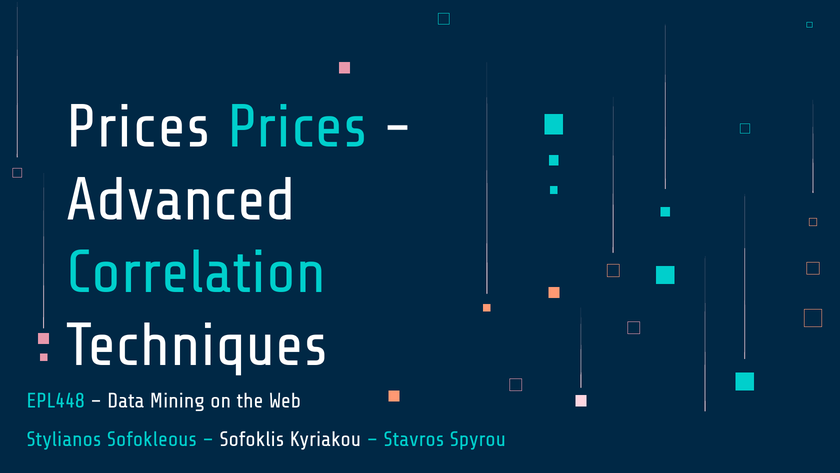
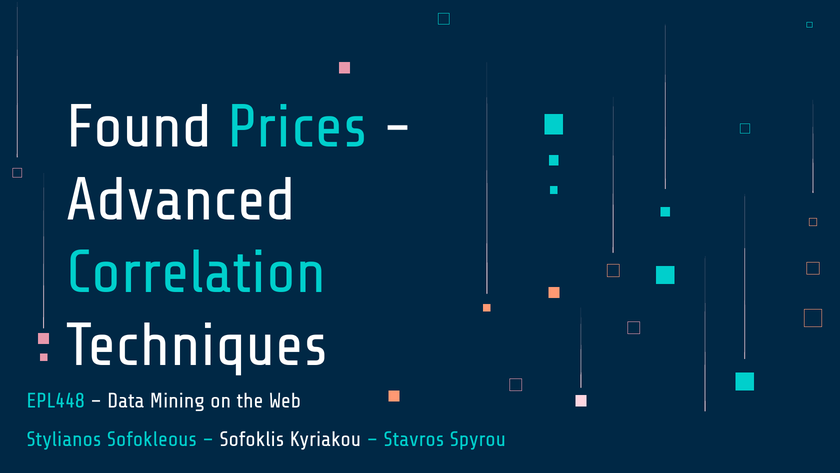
Prices at (138, 127): Prices -> Found
